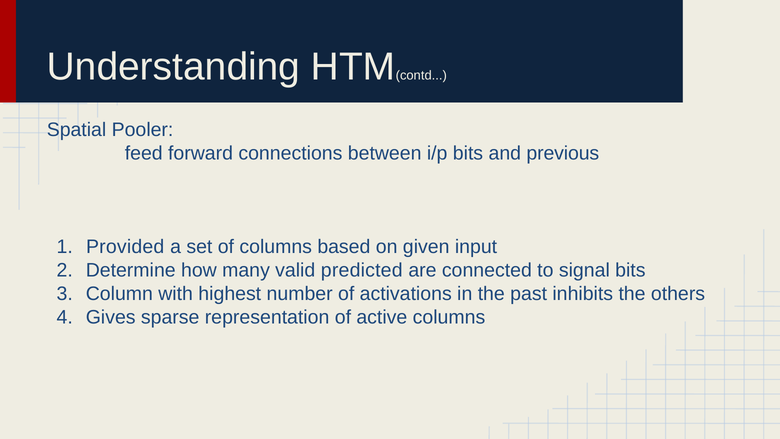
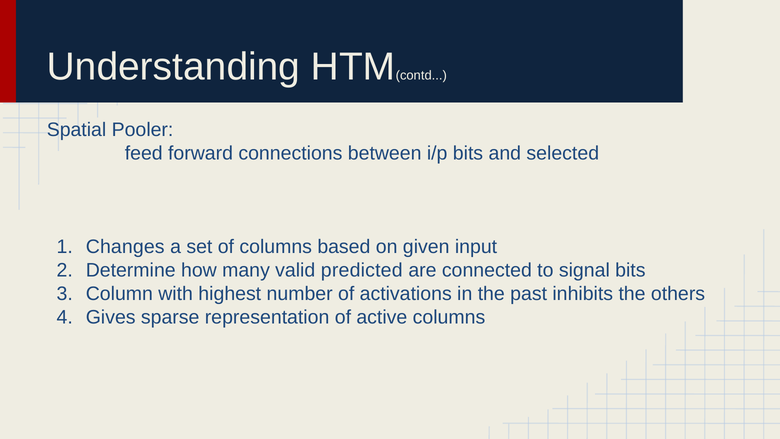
previous: previous -> selected
Provided: Provided -> Changes
